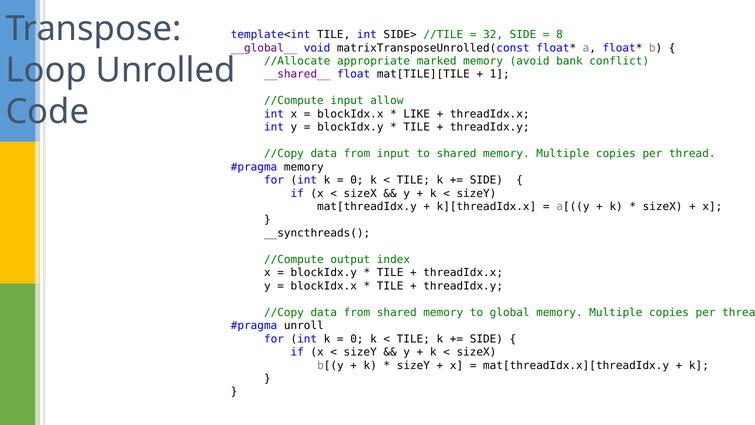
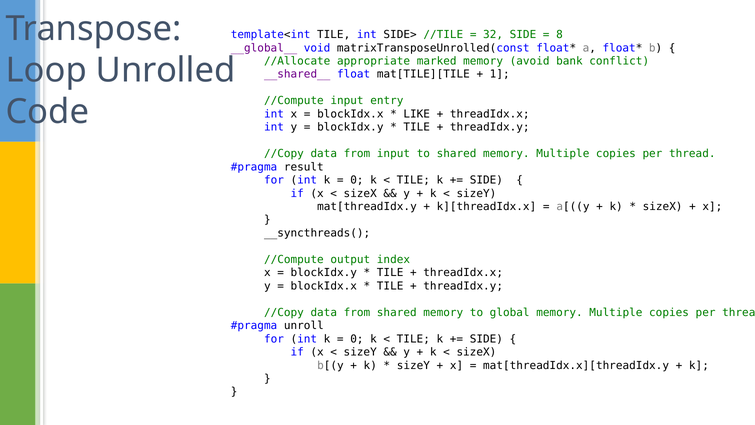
allow: allow -> entry
memory at (304, 167): memory -> result
